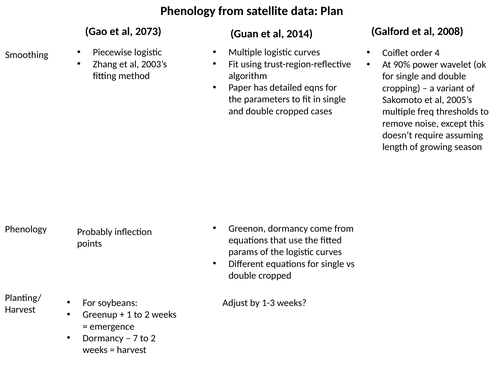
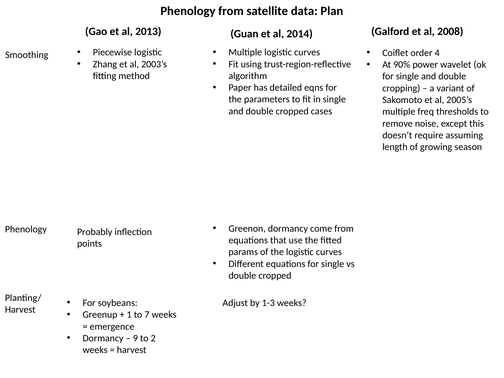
2073: 2073 -> 2013
1 to 2: 2 -> 7
7: 7 -> 9
